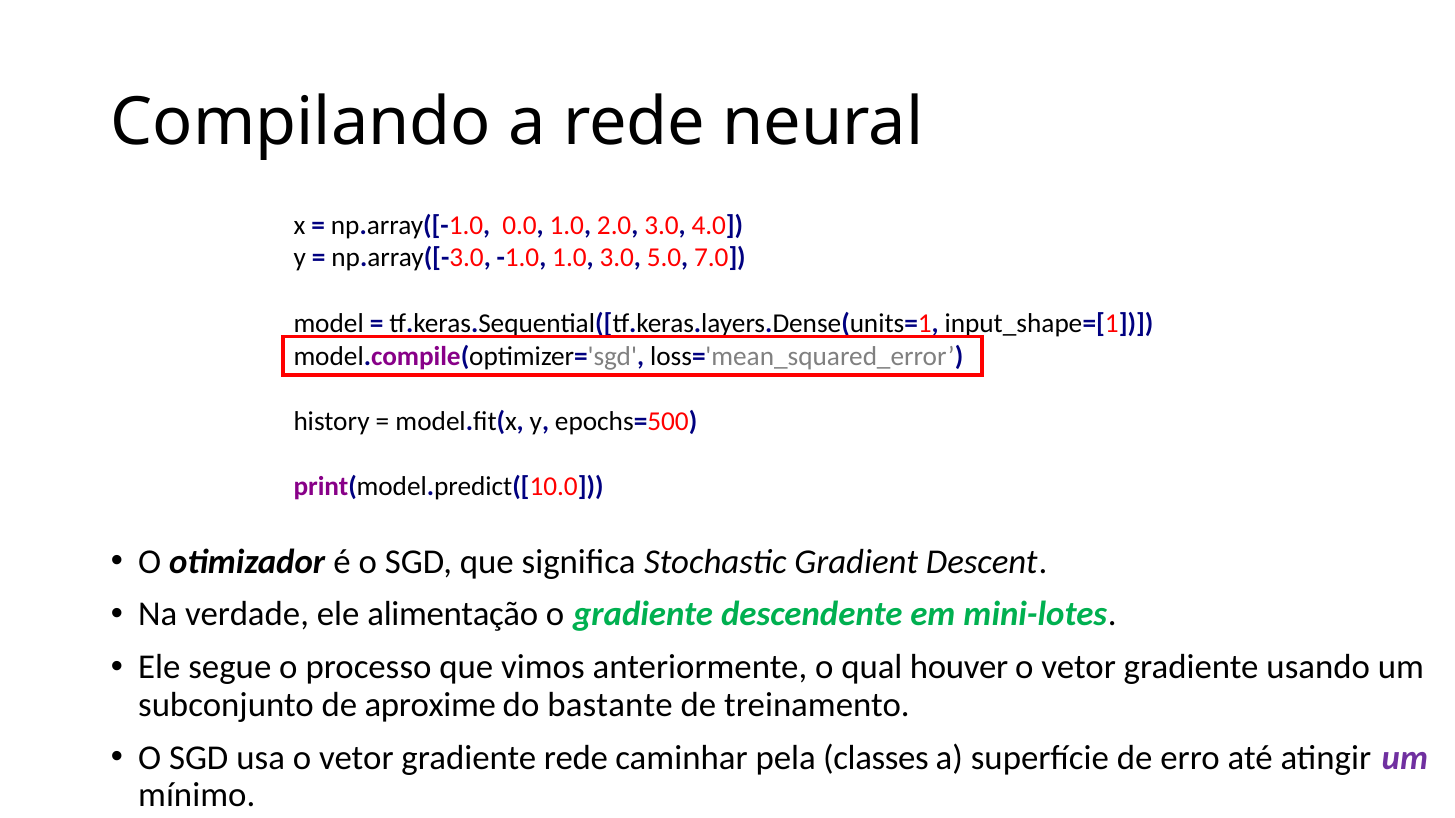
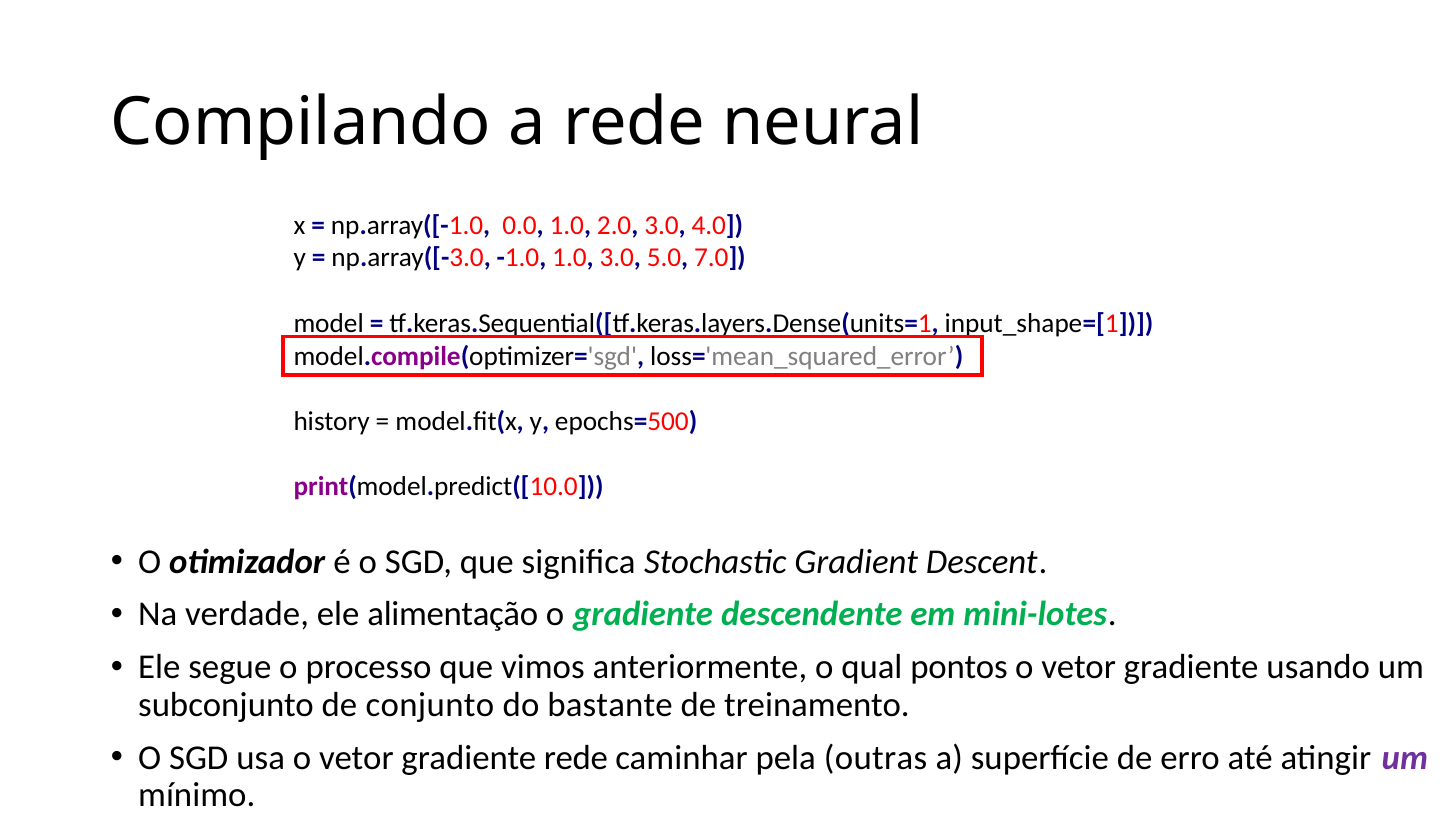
houver: houver -> pontos
aproxime: aproxime -> conjunto
classes: classes -> outras
